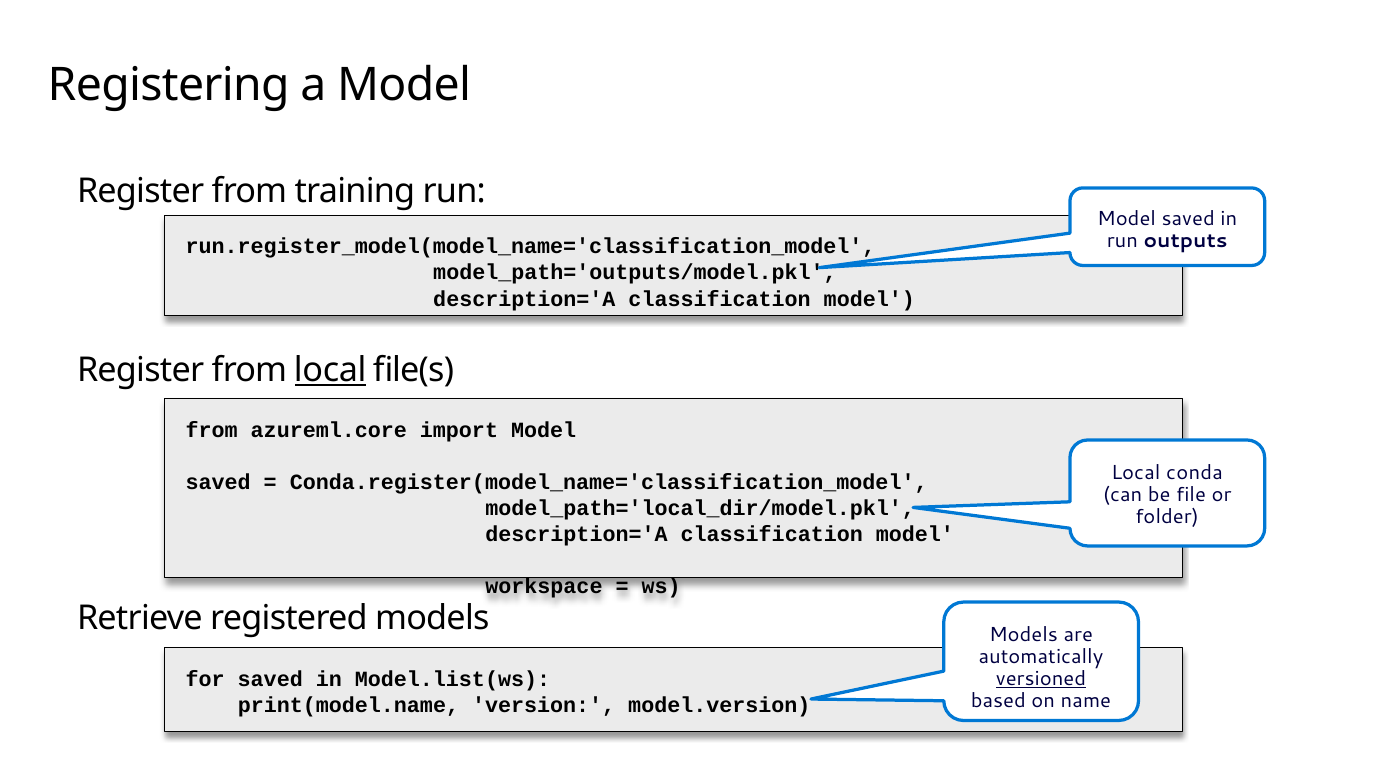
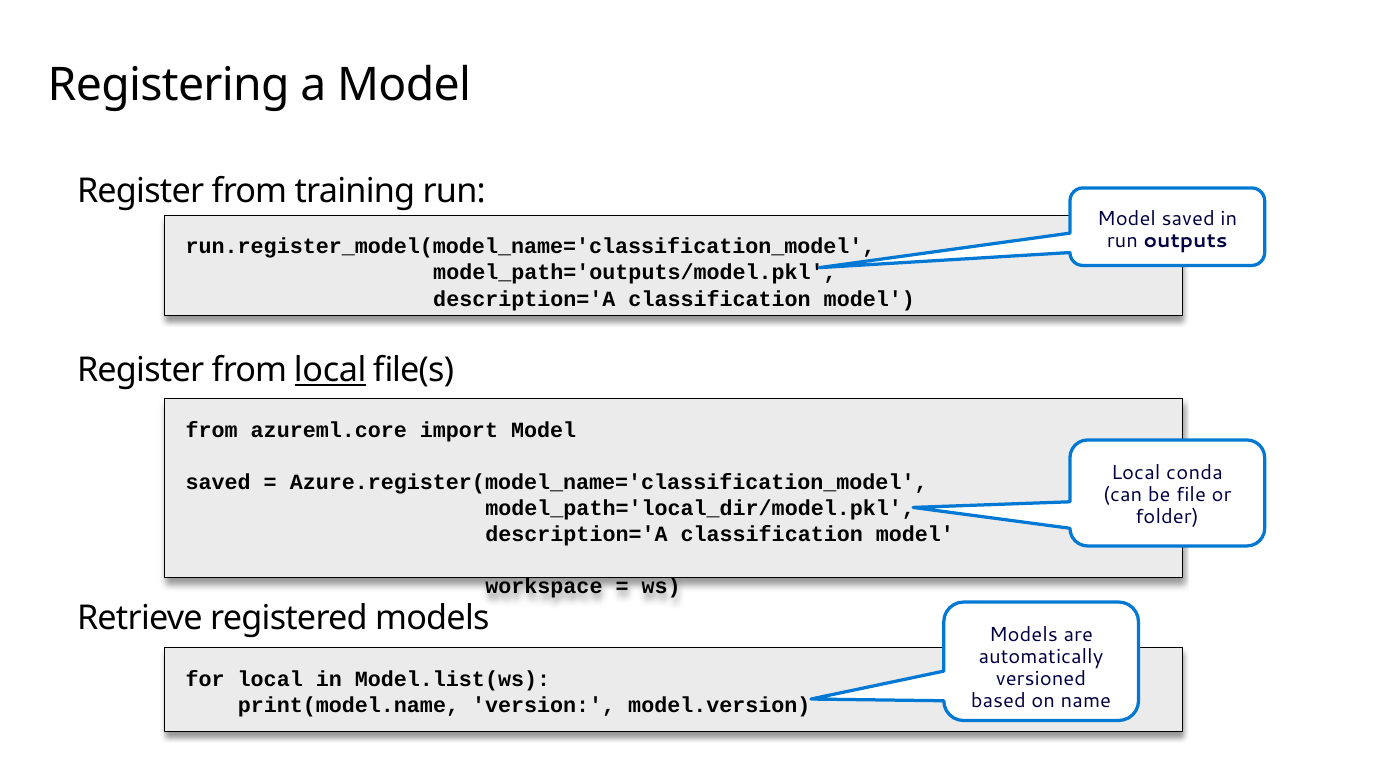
Conda.register(model_name='classification_model: Conda.register(model_name='classification_model -> Azure.register(model_name='classification_model
for saved: saved -> local
versioned underline: present -> none
